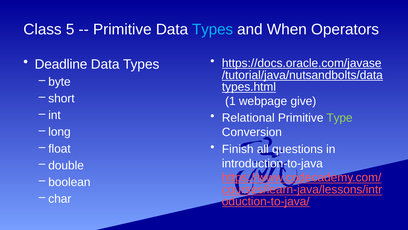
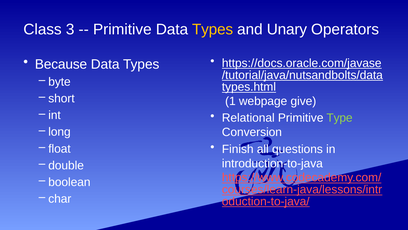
5: 5 -> 3
Types at (213, 29) colour: light blue -> yellow
When: When -> Unary
Deadline: Deadline -> Because
